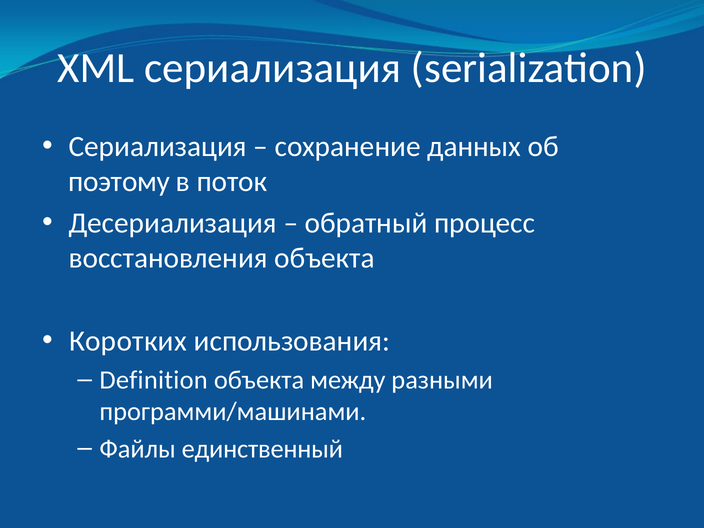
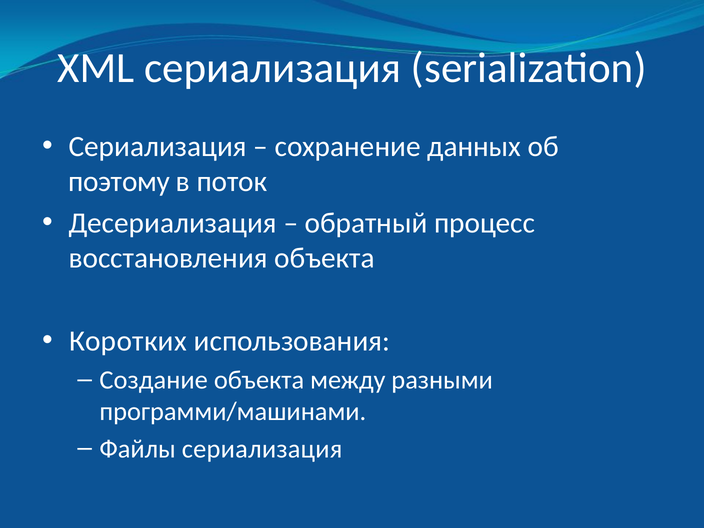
Definition: Definition -> Создание
Файлы единственный: единственный -> сериализация
